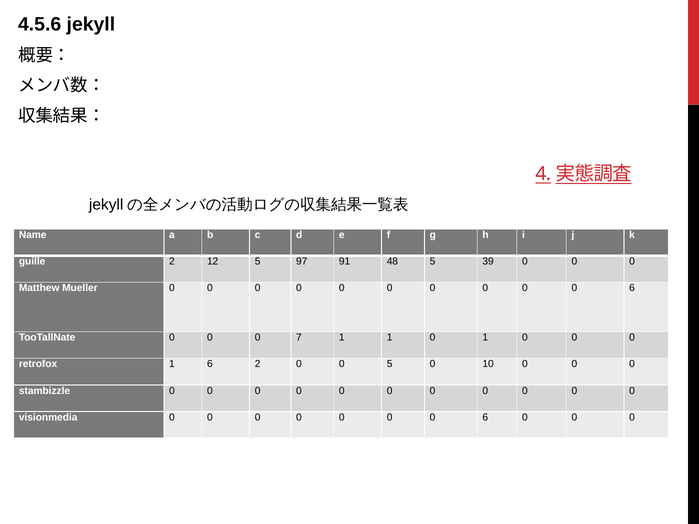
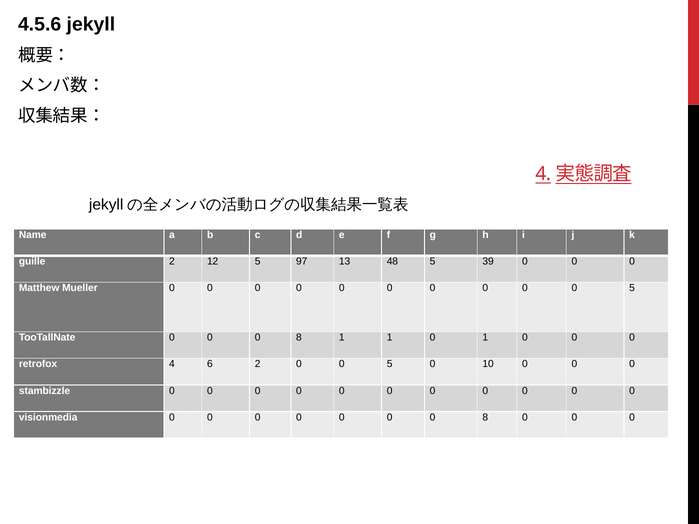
91: 91 -> 13
6 at (632, 288): 6 -> 5
7 at (299, 338): 7 -> 8
retrofox 1: 1 -> 4
6 at (485, 417): 6 -> 8
